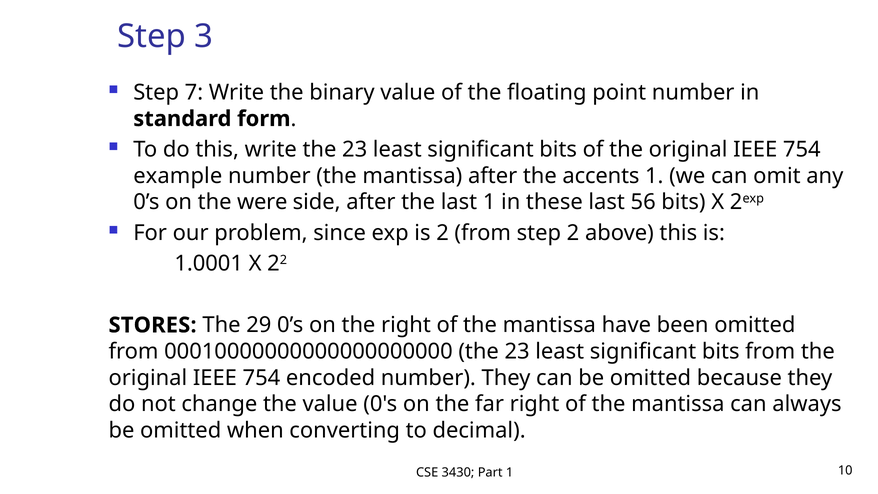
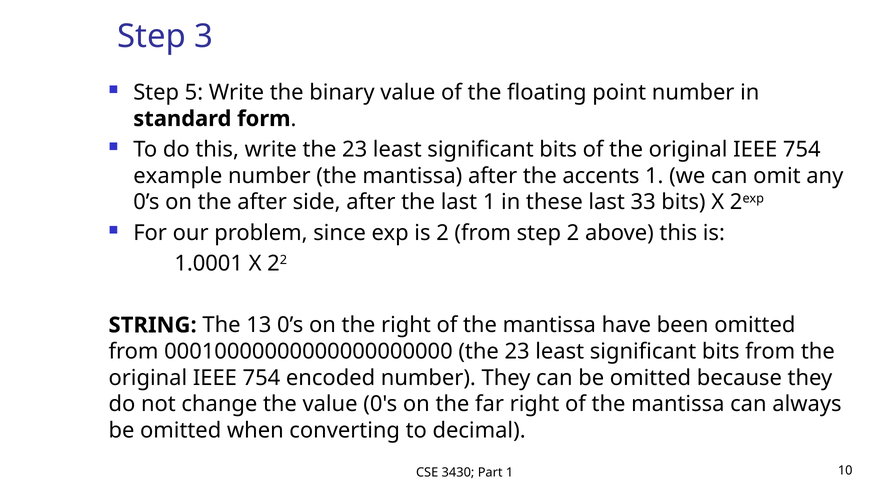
7: 7 -> 5
the were: were -> after
56: 56 -> 33
STORES: STORES -> STRING
29: 29 -> 13
